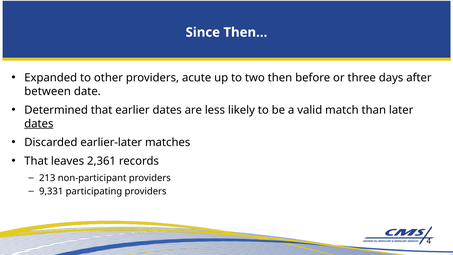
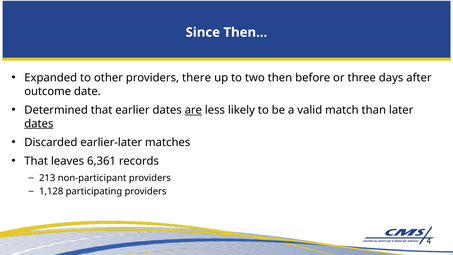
acute: acute -> there
between: between -> outcome
are underline: none -> present
2,361: 2,361 -> 6,361
9,331: 9,331 -> 1,128
